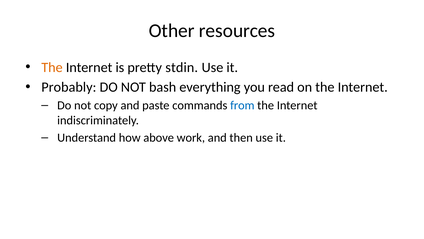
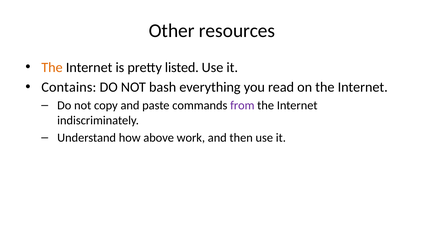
stdin: stdin -> listed
Probably: Probably -> Contains
from colour: blue -> purple
